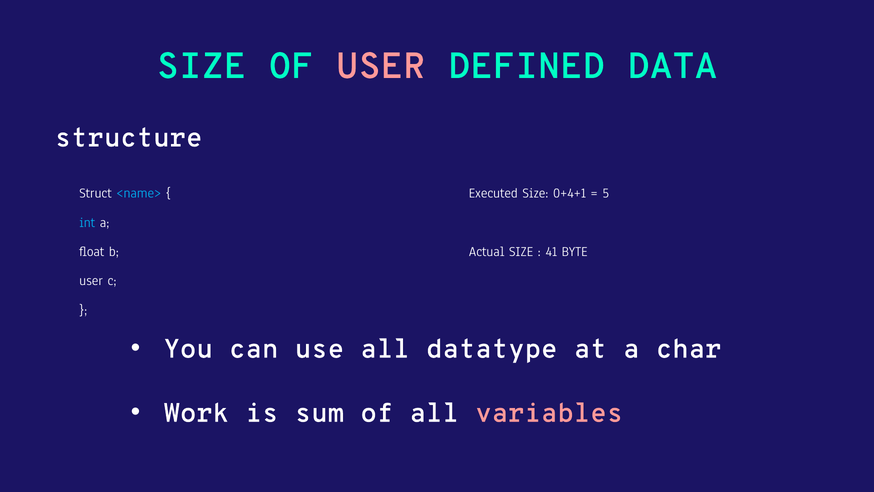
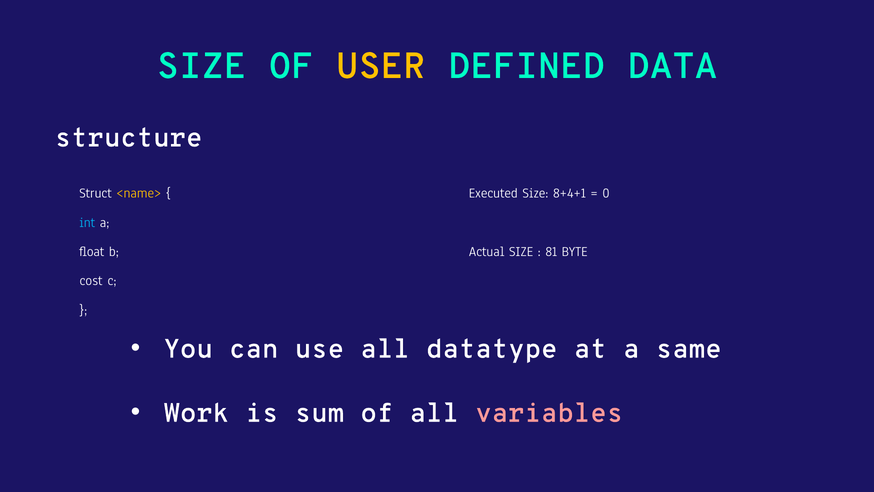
USER at (381, 66) colour: pink -> yellow
<name> colour: light blue -> yellow
0+4+1: 0+4+1 -> 8+4+1
5: 5 -> 0
41: 41 -> 81
user at (91, 281): user -> cost
char: char -> same
